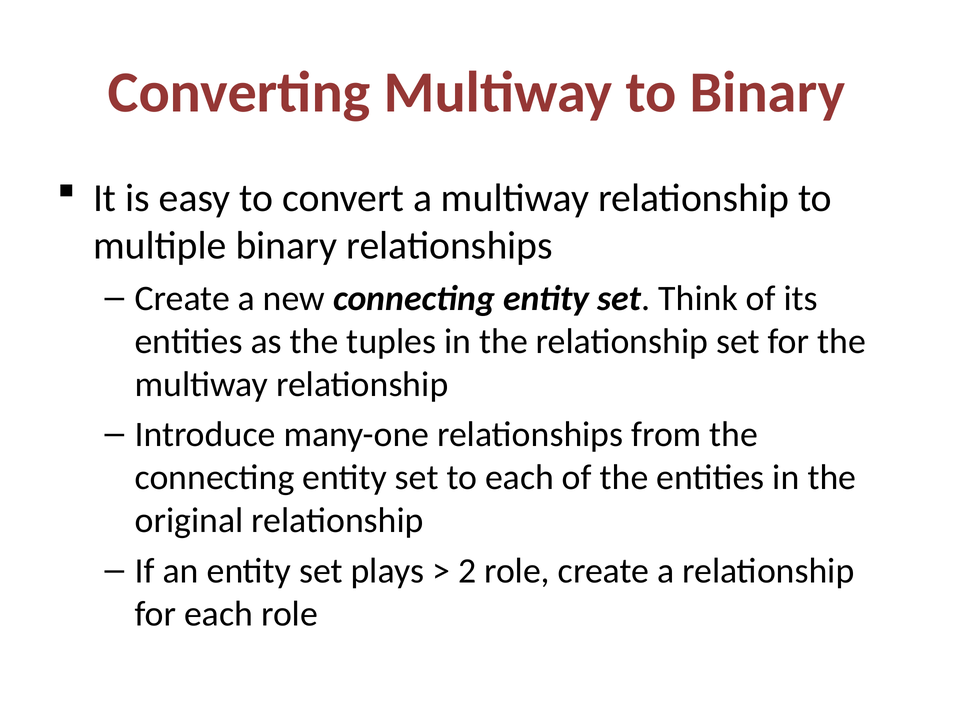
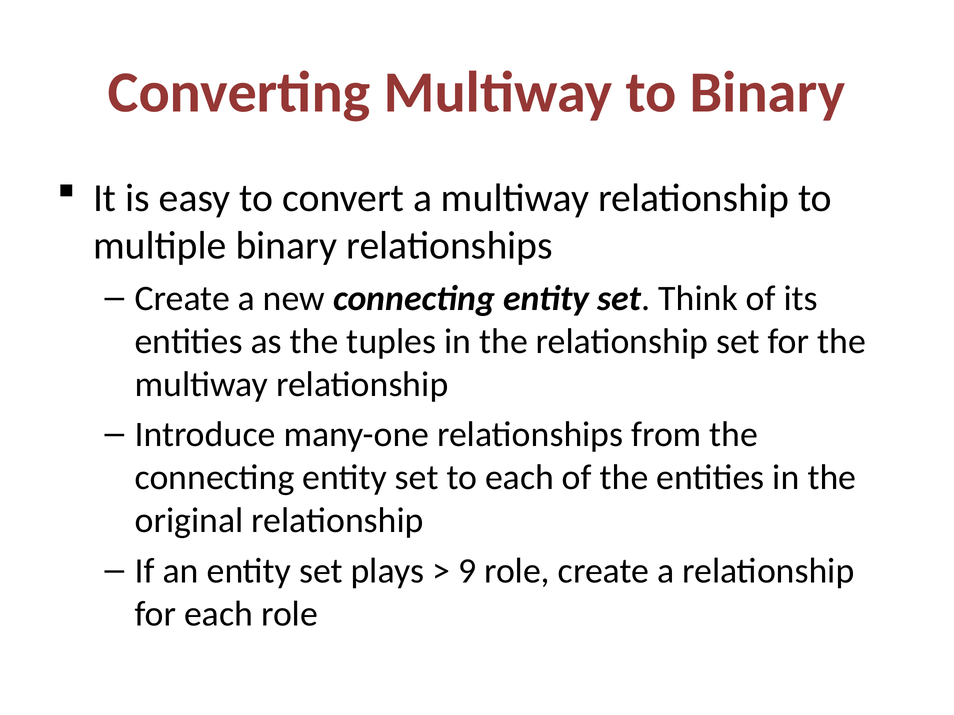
2: 2 -> 9
